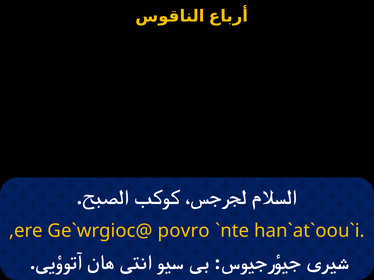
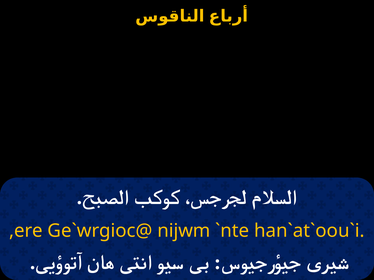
povro: povro -> nijwm
